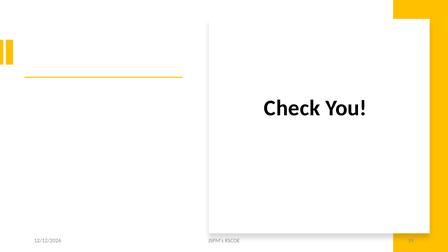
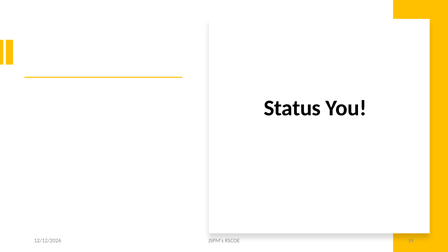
Check: Check -> Status
